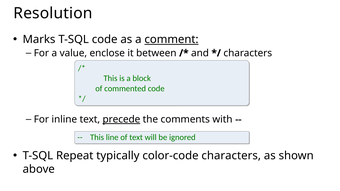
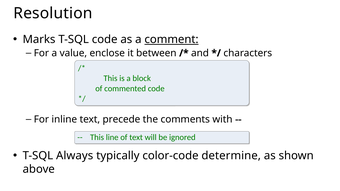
precede underline: present -> none
Repeat: Repeat -> Always
color-code characters: characters -> determine
